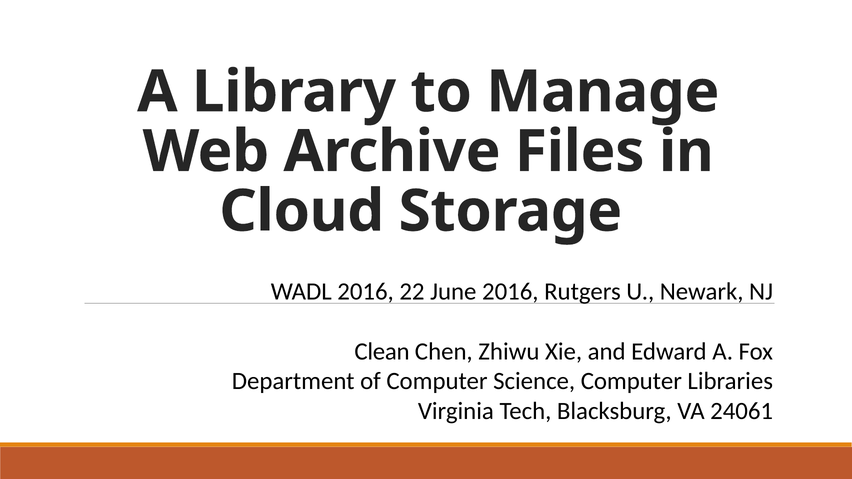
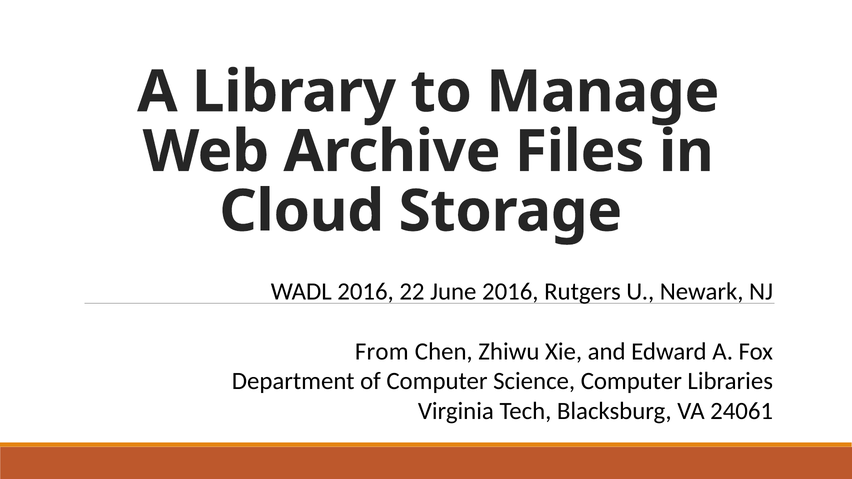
Clean: Clean -> From
